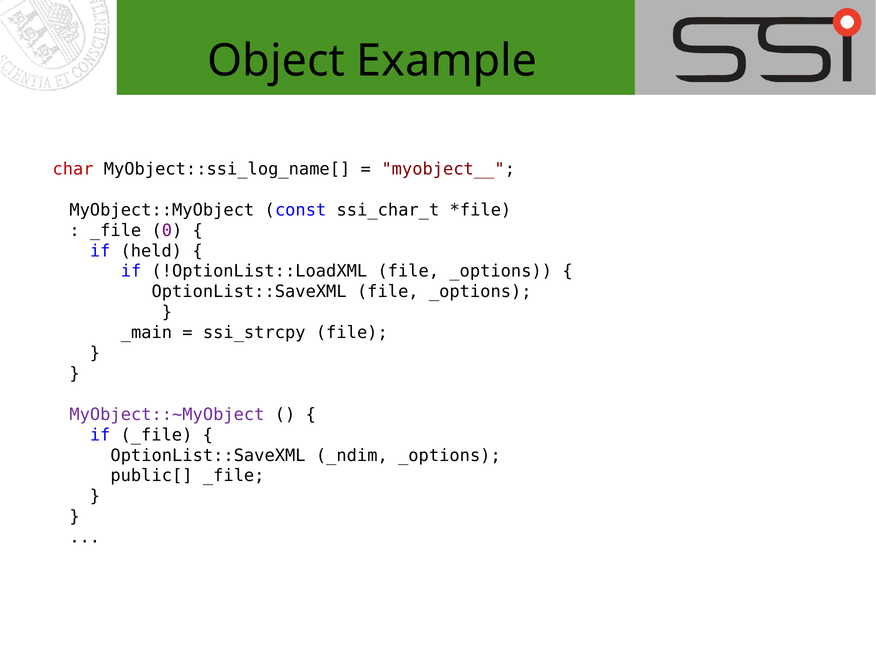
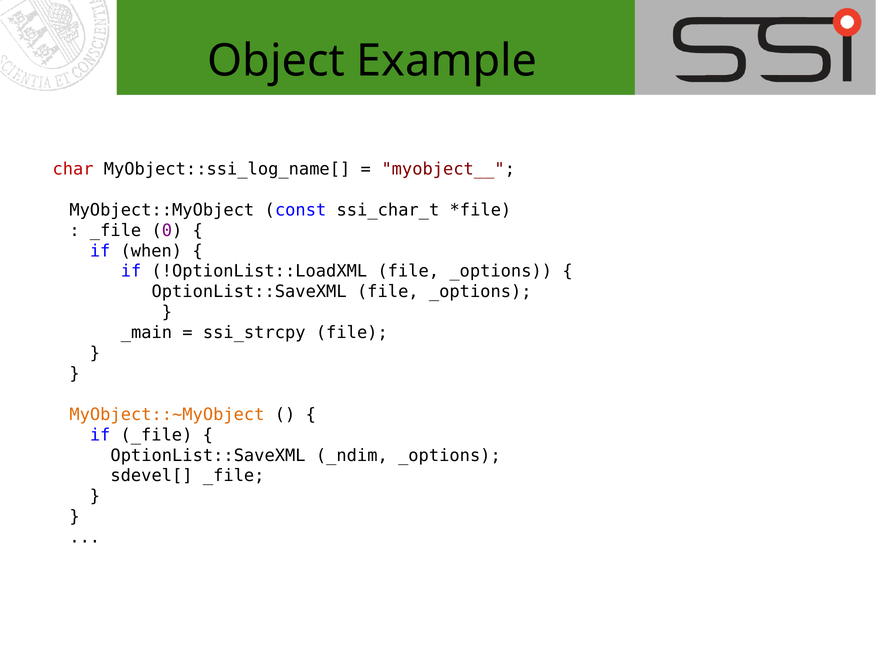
held: held -> when
MyObject::~MyObject colour: purple -> orange
public[: public[ -> sdevel[
